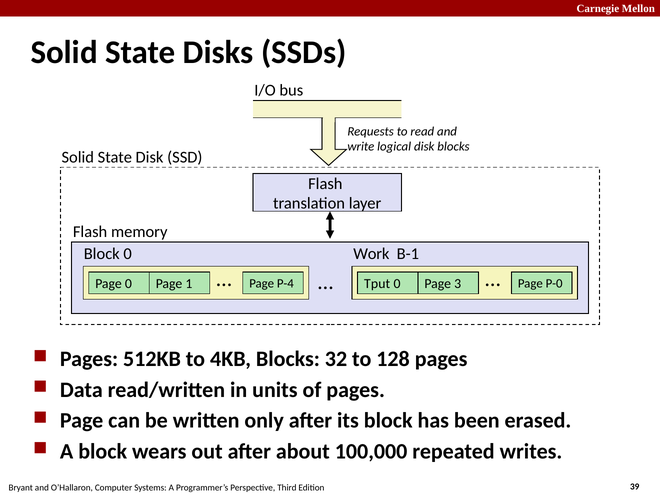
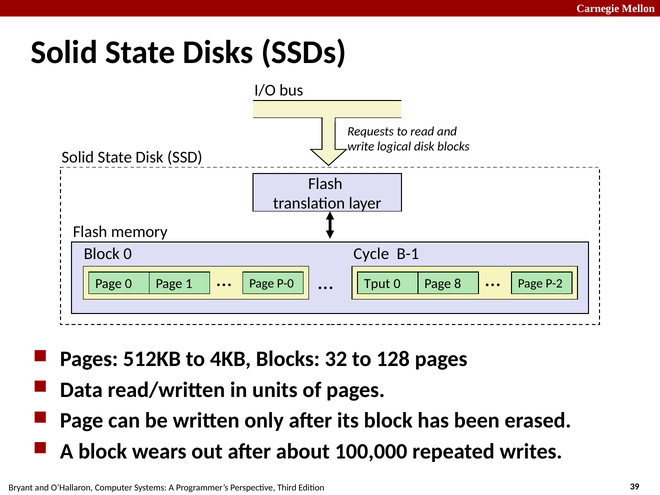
Work: Work -> Cycle
3: 3 -> 8
P-0: P-0 -> P-2
P-4: P-4 -> P-0
